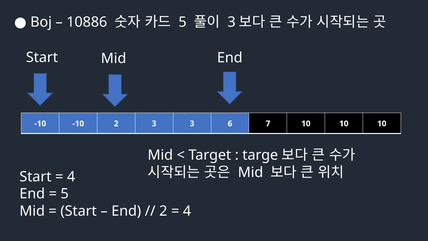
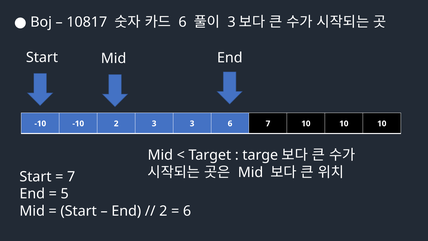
10886: 10886 -> 10817
5 at (183, 22): 5 -> 6
4 at (71, 177): 4 -> 7
4 at (187, 211): 4 -> 6
